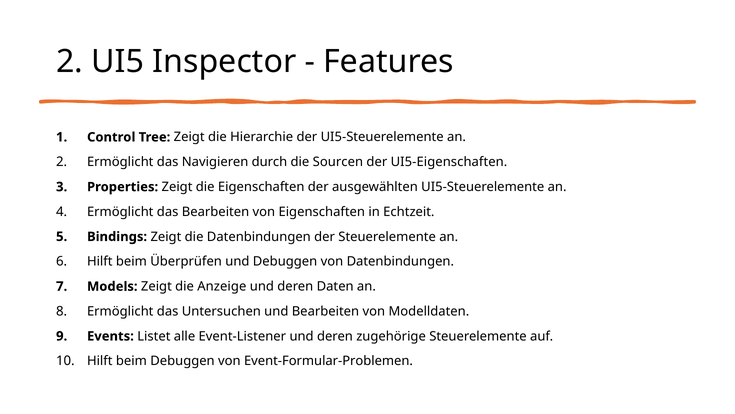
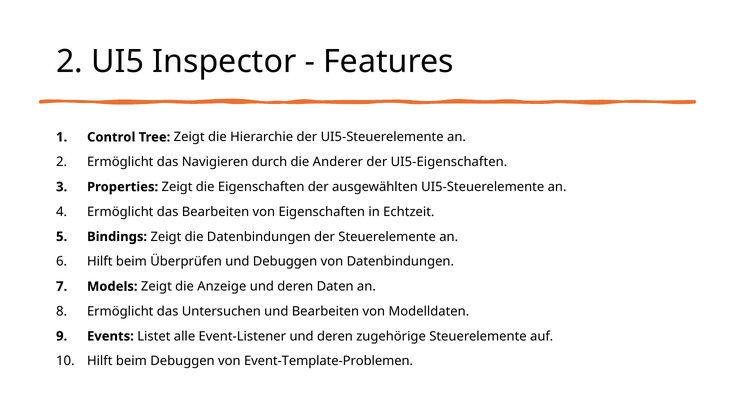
Sourcen: Sourcen -> Anderer
Event-Formular-Problemen: Event-Formular-Problemen -> Event-Template-Problemen
